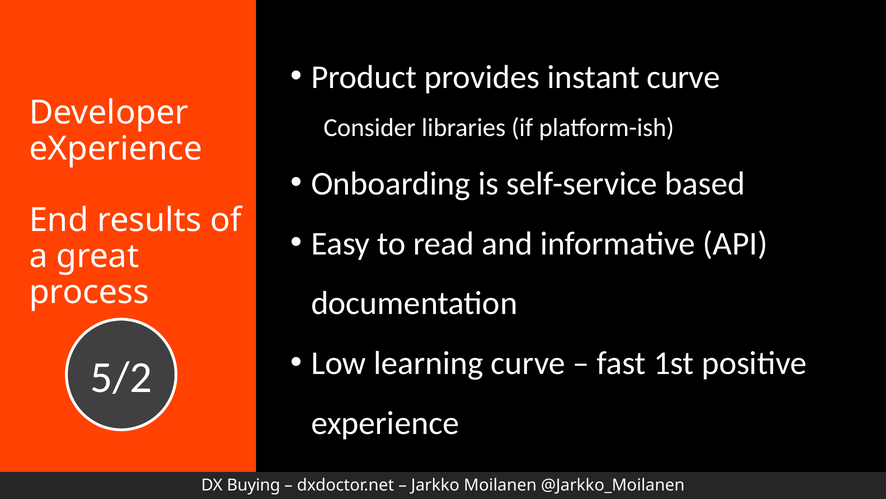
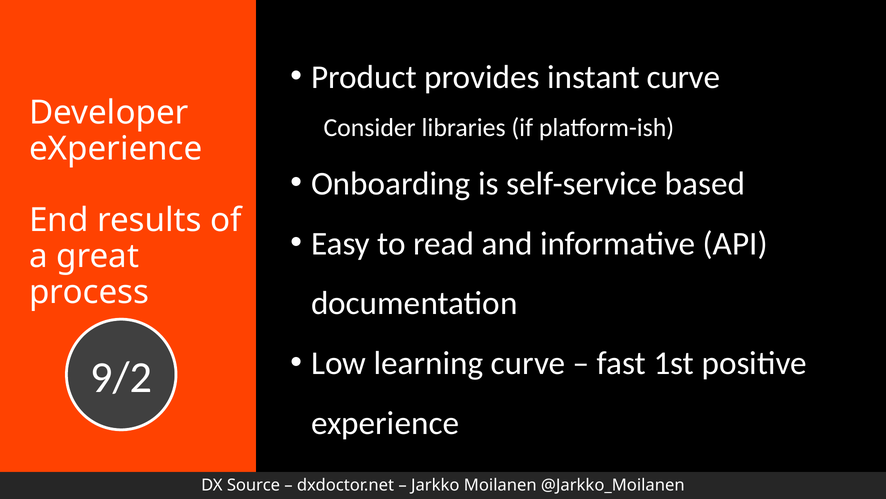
5/2: 5/2 -> 9/2
Buying: Buying -> Source
